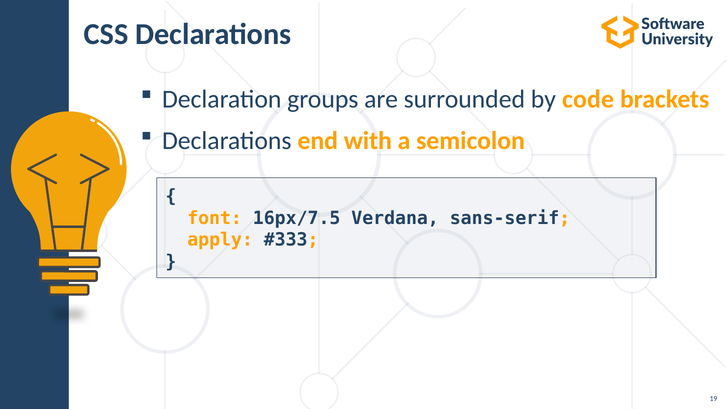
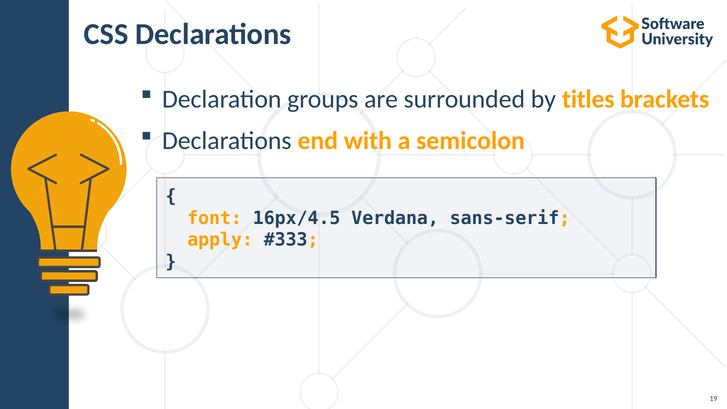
code: code -> titles
16px/7.5: 16px/7.5 -> 16px/4.5
